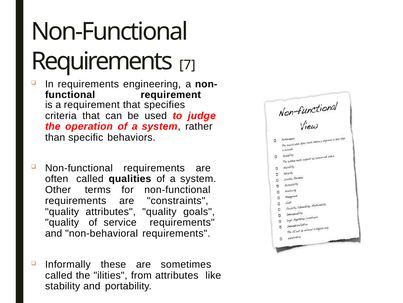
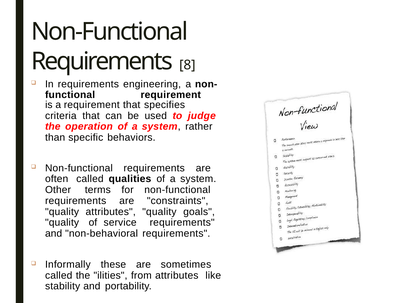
7: 7 -> 8
